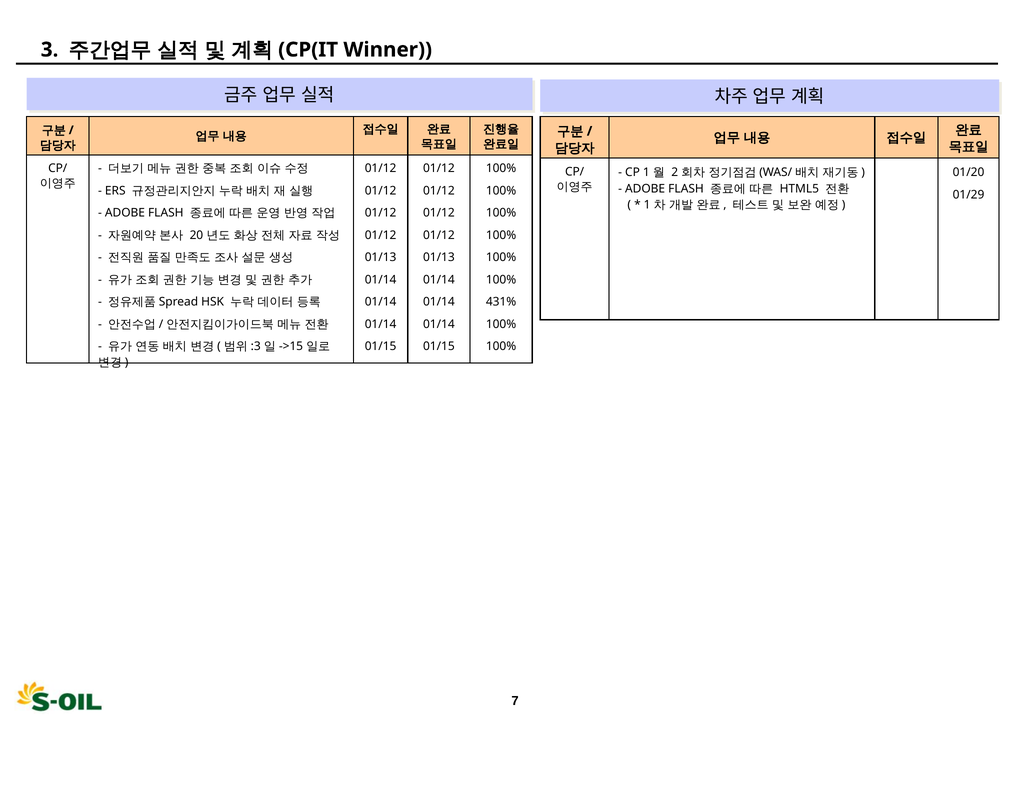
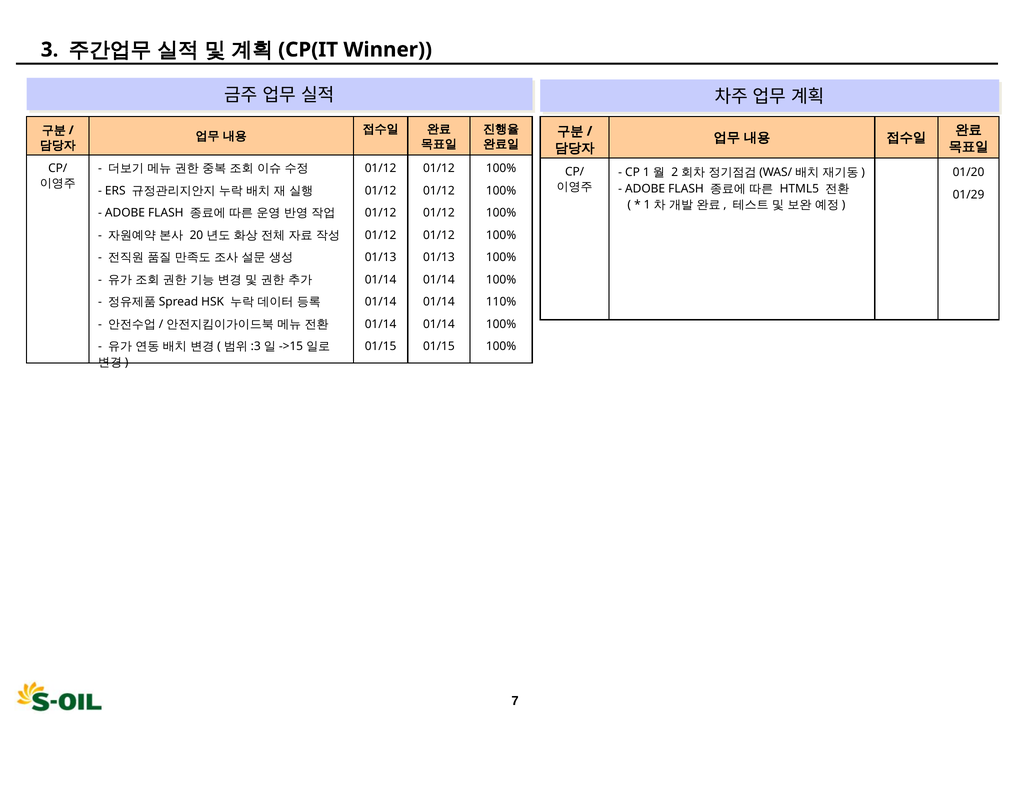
431%: 431% -> 110%
